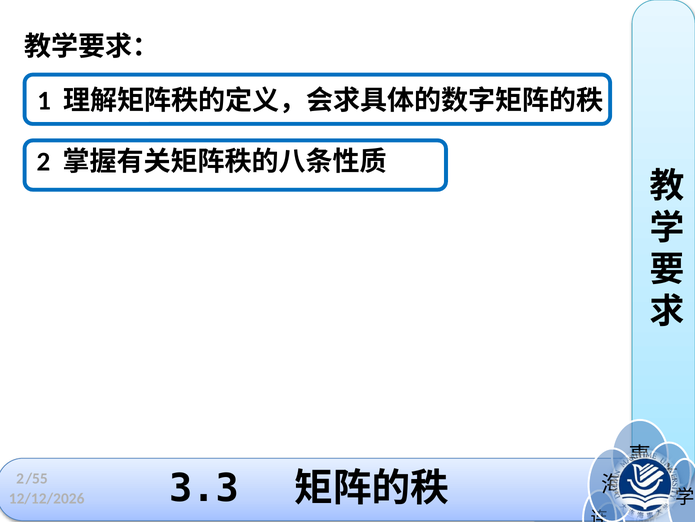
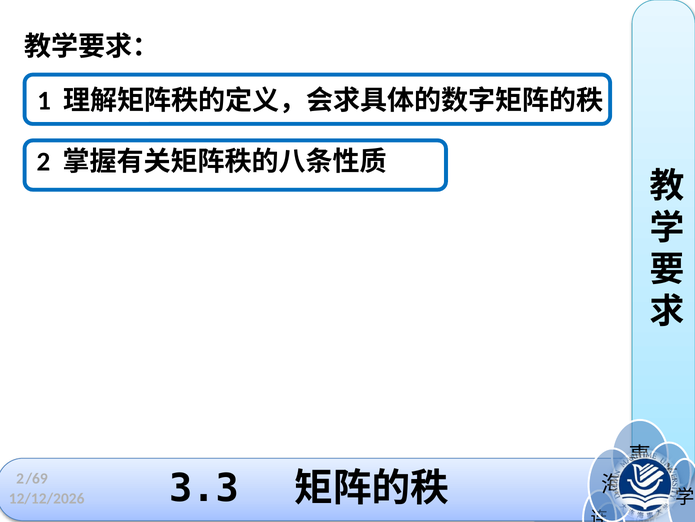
/55: /55 -> /69
